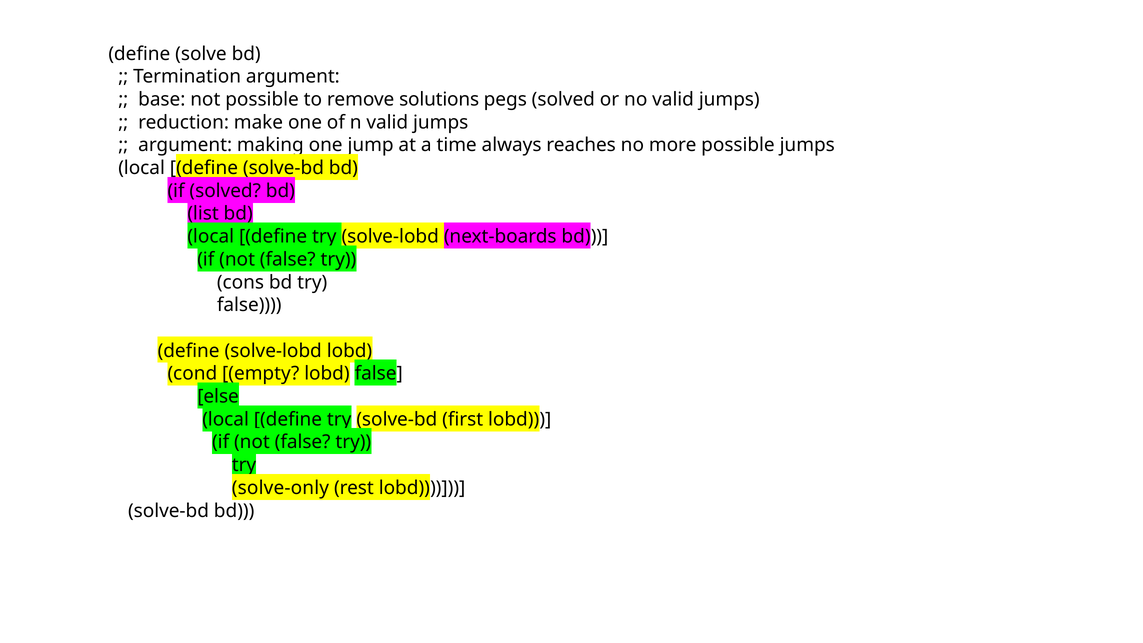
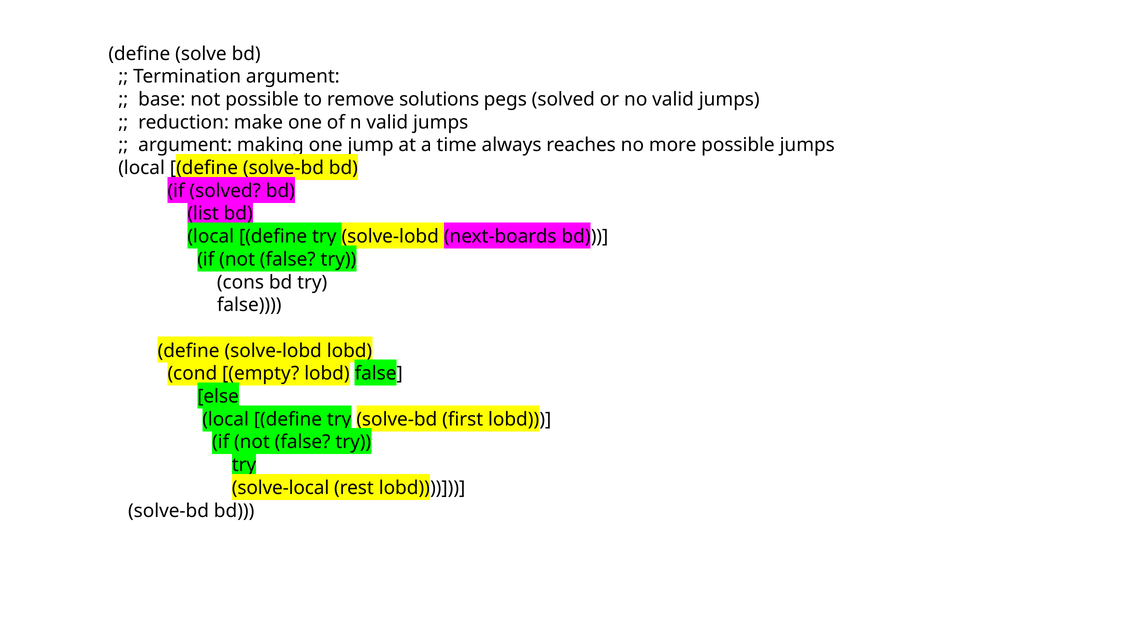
solve-only: solve-only -> solve-local
